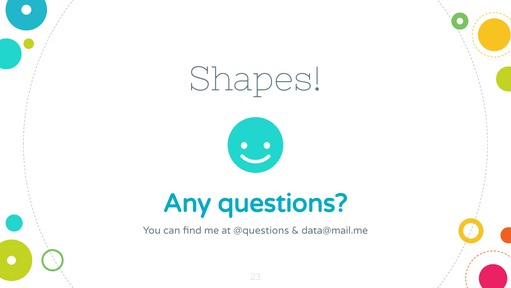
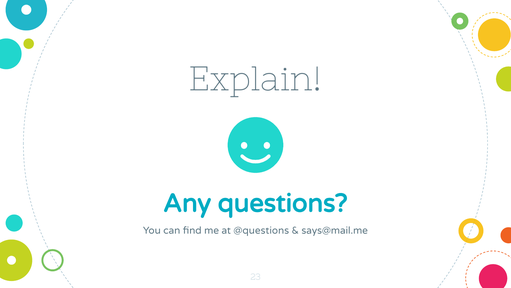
Shapes: Shapes -> Explain
data@mail.me: data@mail.me -> says@mail.me
